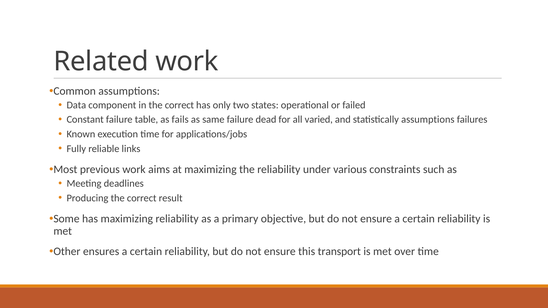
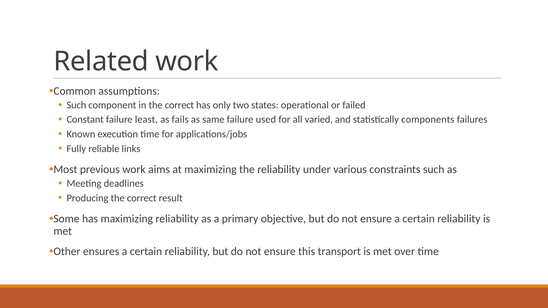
Data at (76, 105): Data -> Such
table: table -> least
dead: dead -> used
statistically assumptions: assumptions -> components
